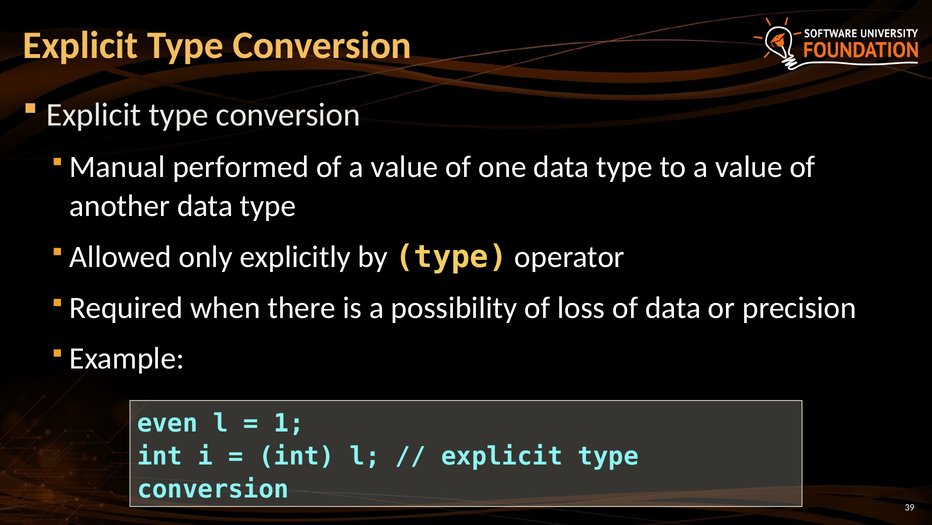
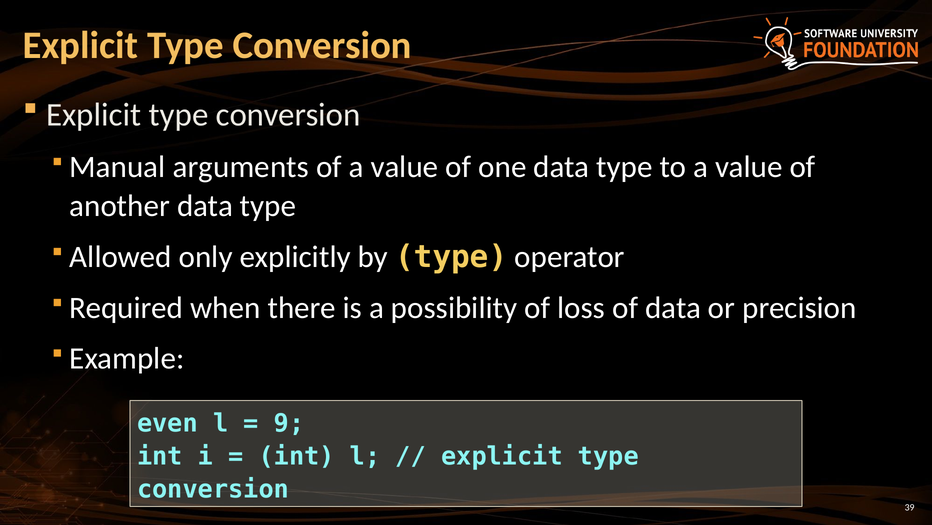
performed: performed -> arguments
1: 1 -> 9
